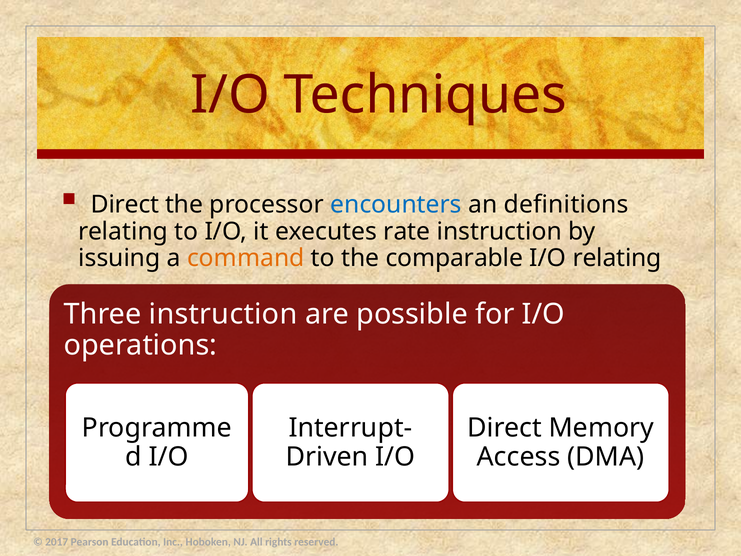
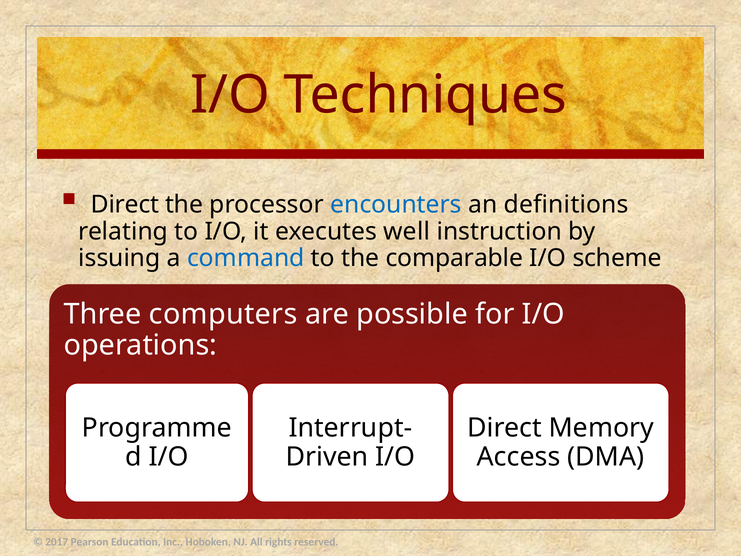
rate: rate -> well
command colour: orange -> blue
I/O relating: relating -> scheme
instruction at (223, 314): instruction -> computers
